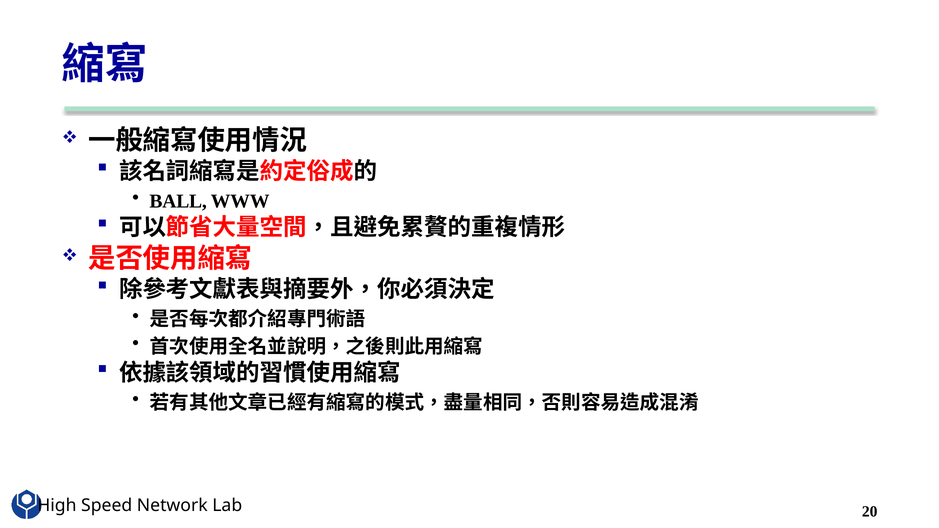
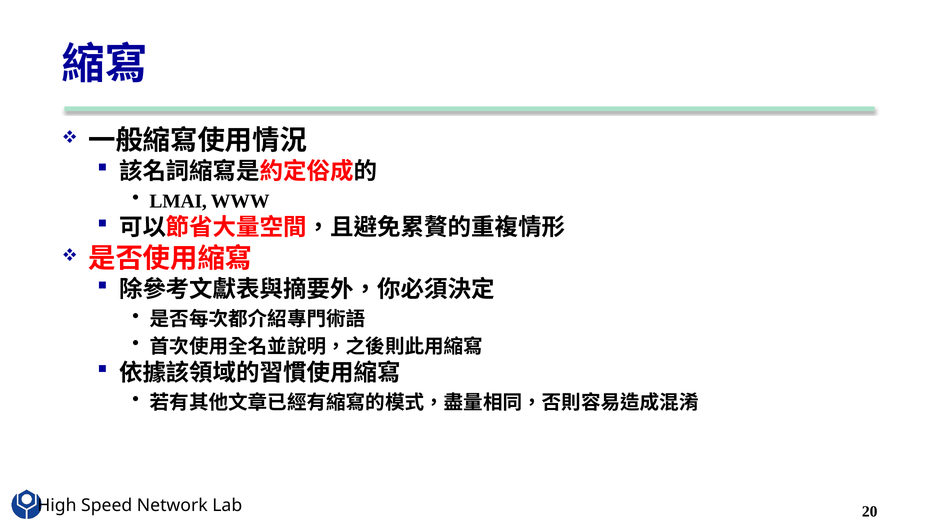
BALL: BALL -> LMAI
